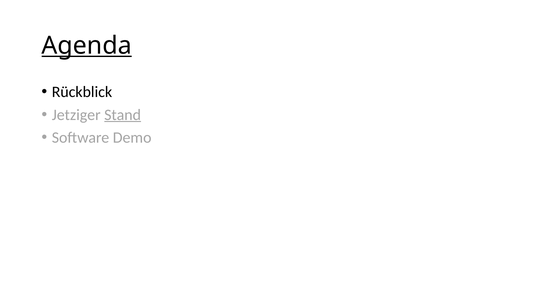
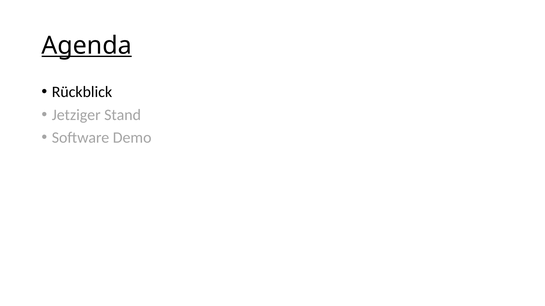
Stand underline: present -> none
